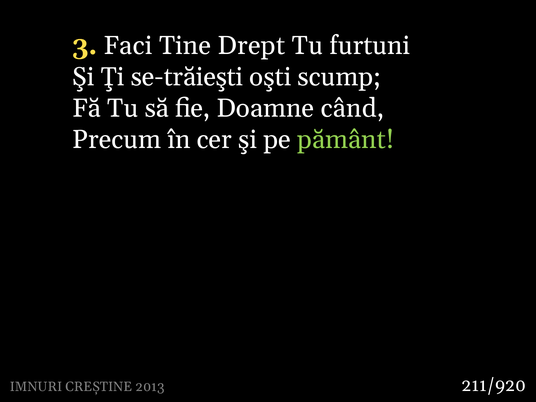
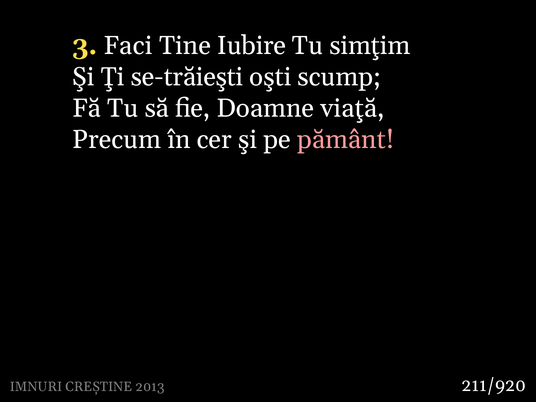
Drept: Drept -> Iubire
furtuni: furtuni -> simţim
când: când -> viaţă
pământ colour: light green -> pink
